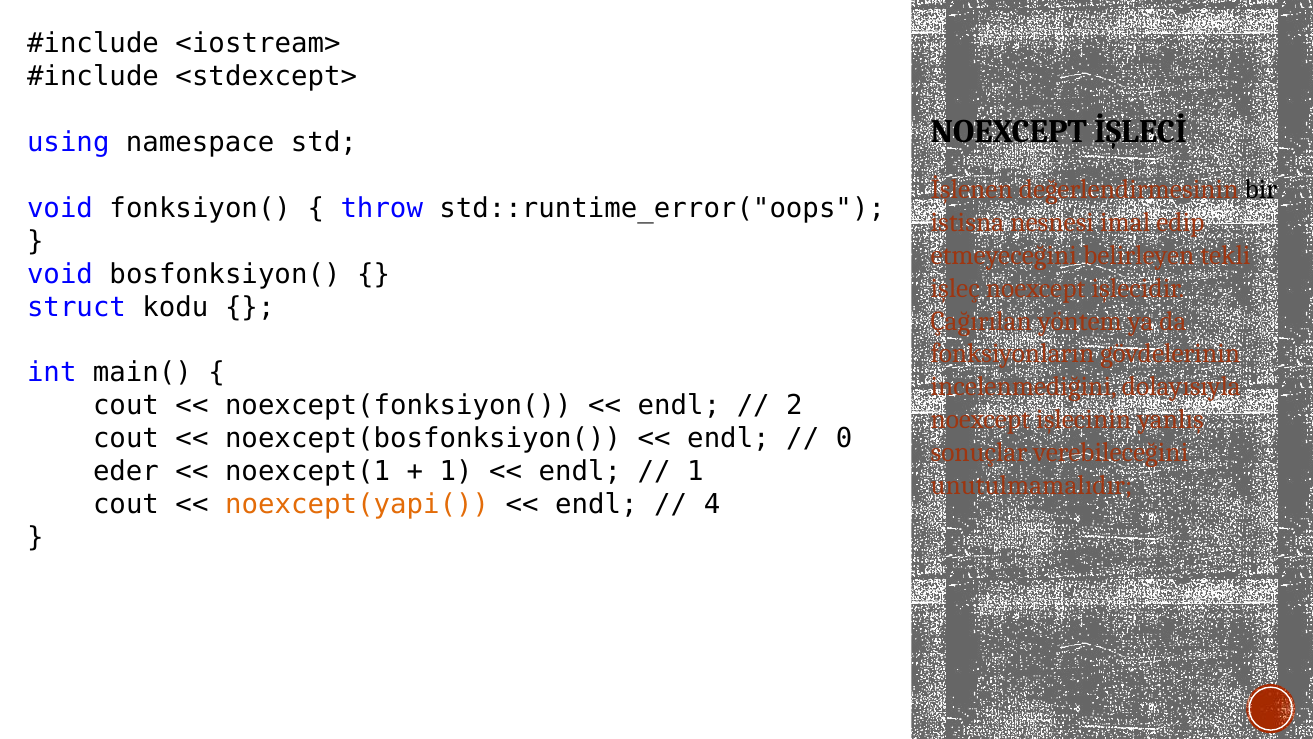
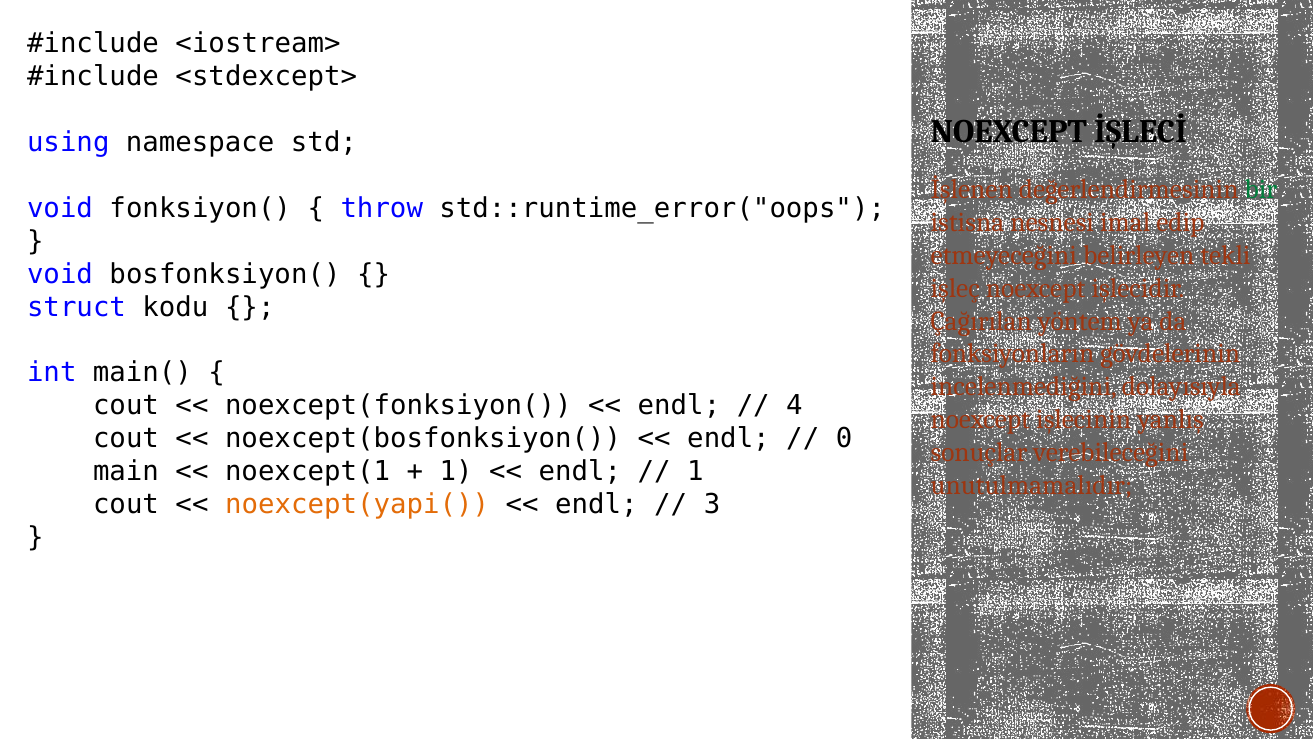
bir colour: black -> green
2: 2 -> 4
eder: eder -> main
4: 4 -> 3
